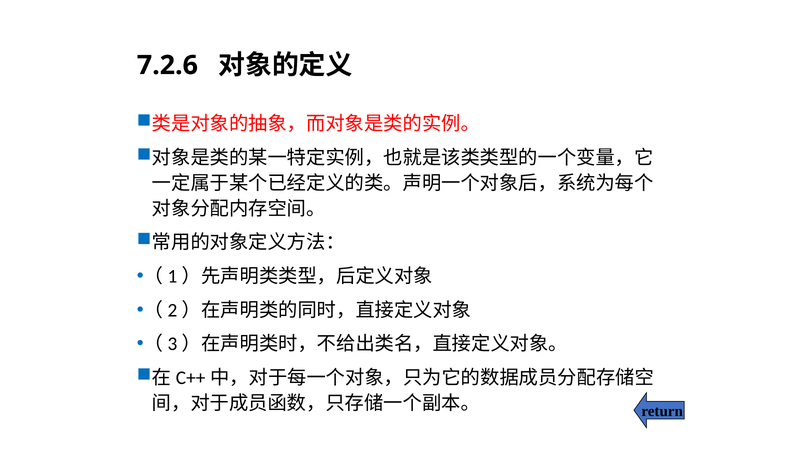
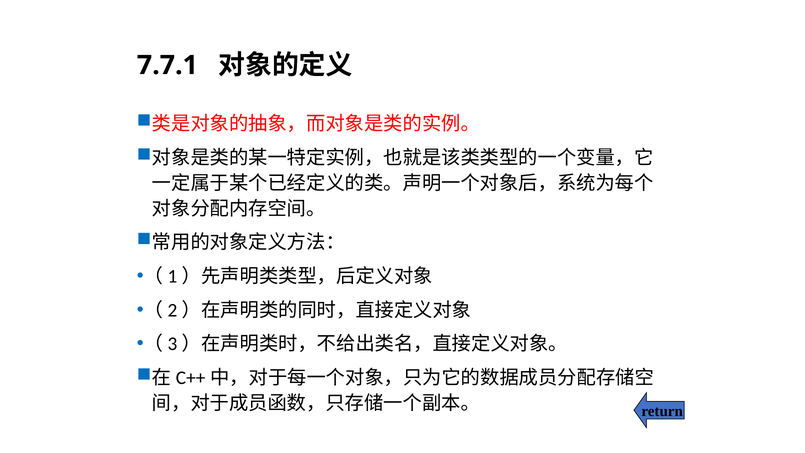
7.2.6: 7.2.6 -> 7.7.1
